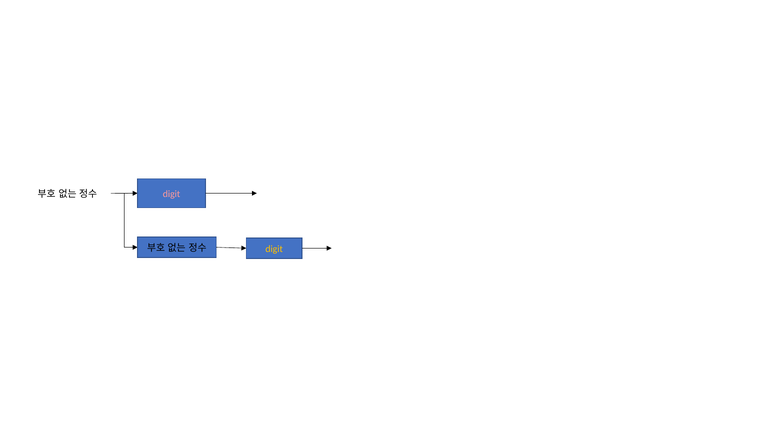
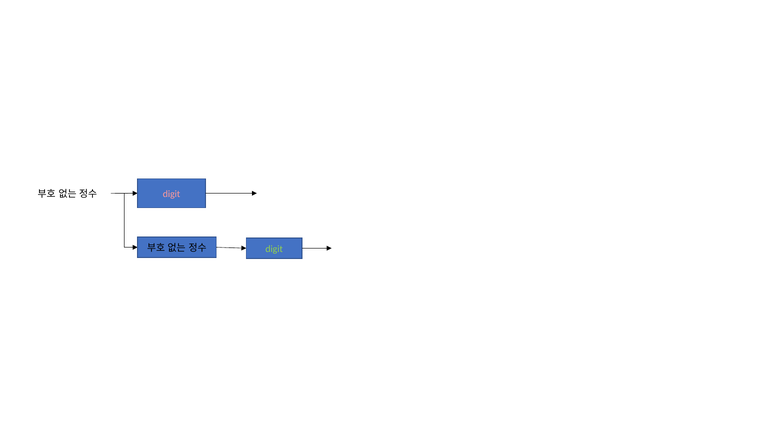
digit at (274, 249) colour: yellow -> light green
